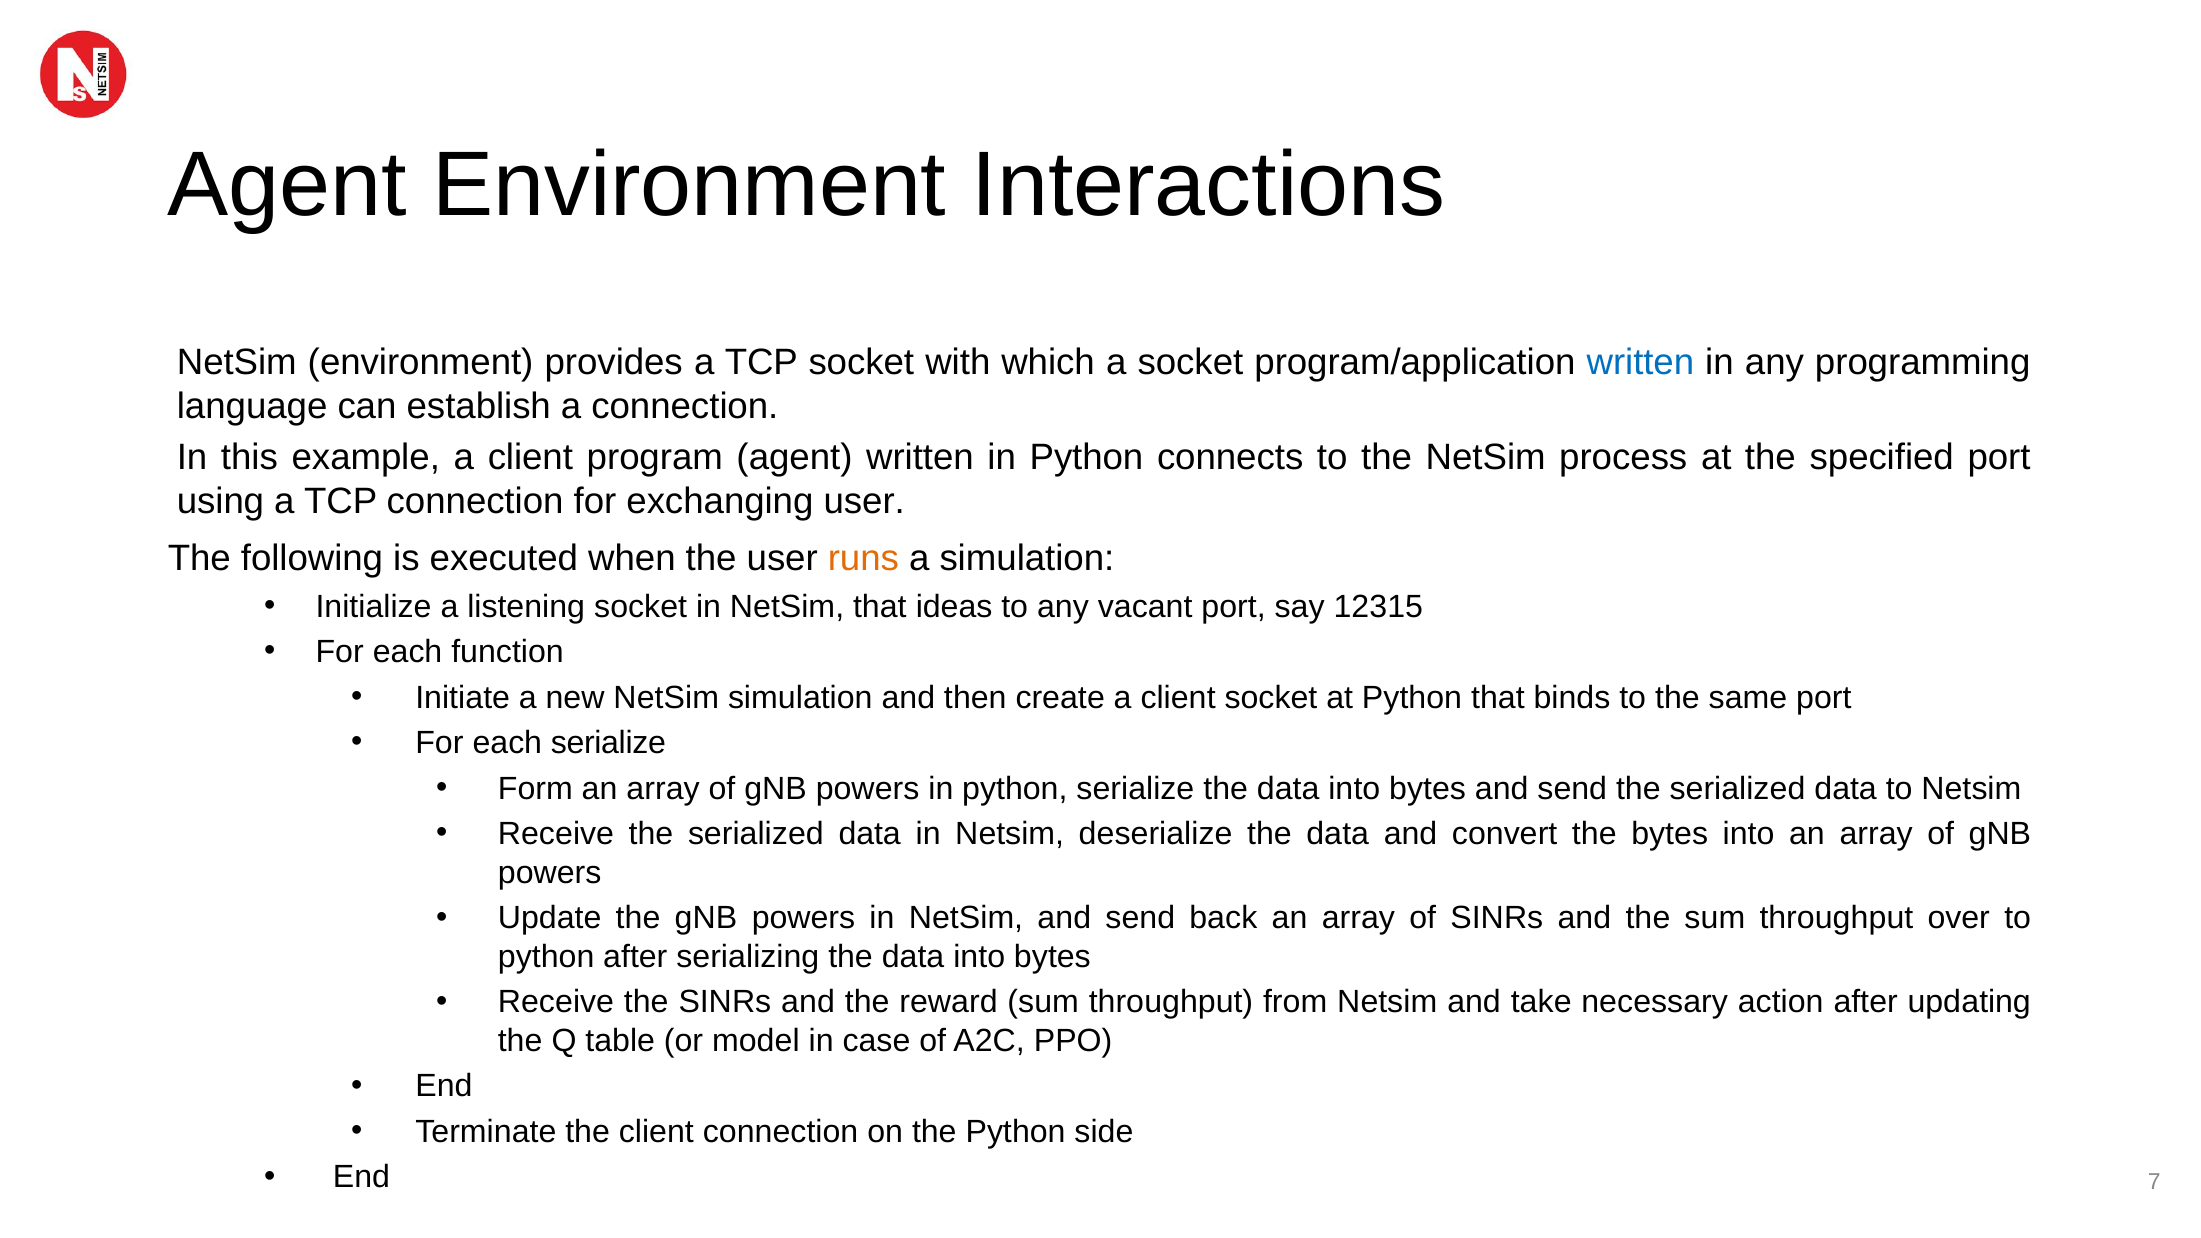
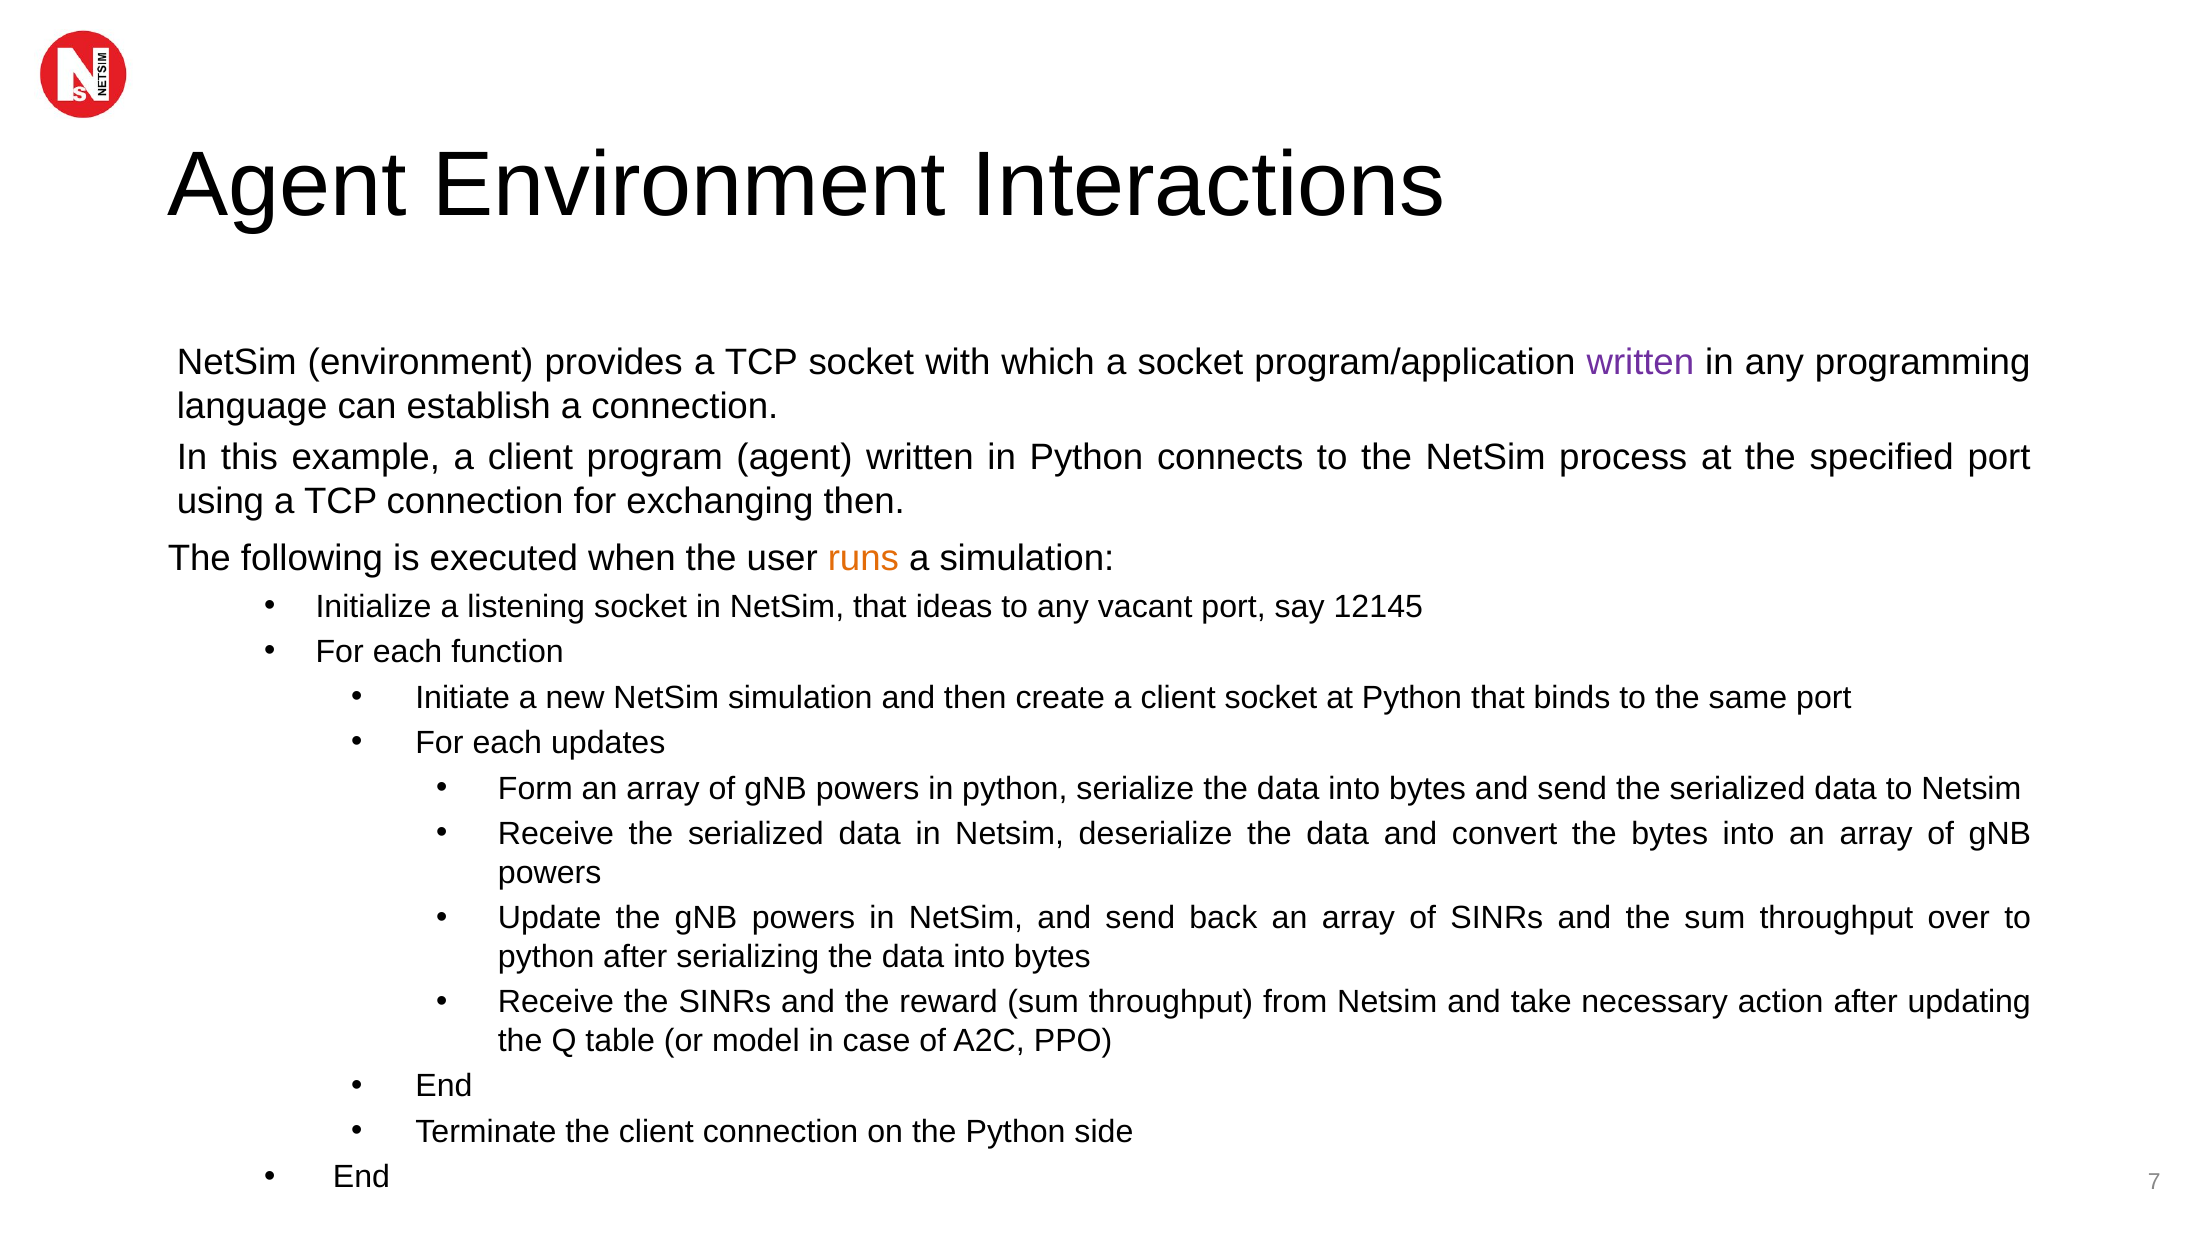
written at (1640, 362) colour: blue -> purple
exchanging user: user -> then
12315: 12315 -> 12145
each serialize: serialize -> updates
